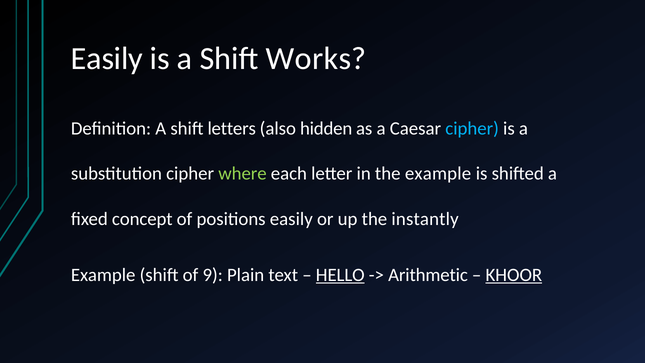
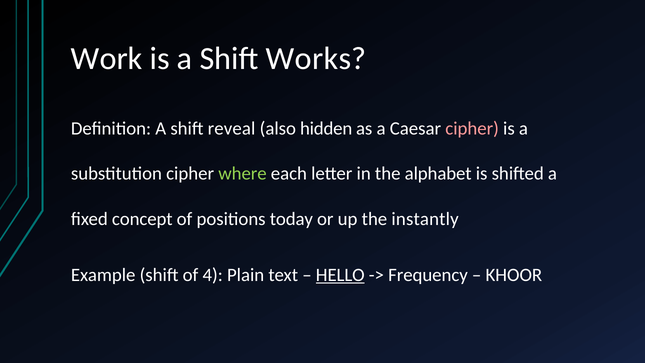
Easily at (107, 58): Easily -> Work
letters: letters -> reveal
cipher at (472, 128) colour: light blue -> pink
the example: example -> alphabet
positions easily: easily -> today
9: 9 -> 4
Arithmetic: Arithmetic -> Frequency
KHOOR underline: present -> none
